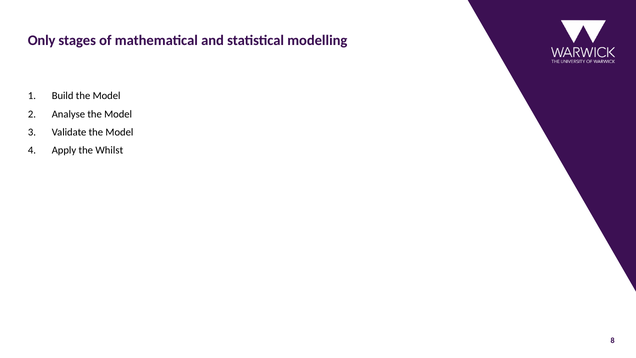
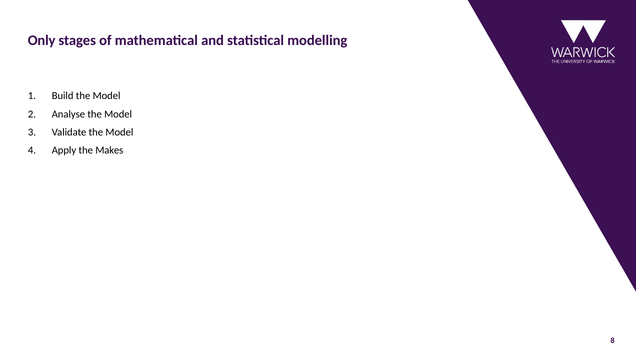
Whilst: Whilst -> Makes
